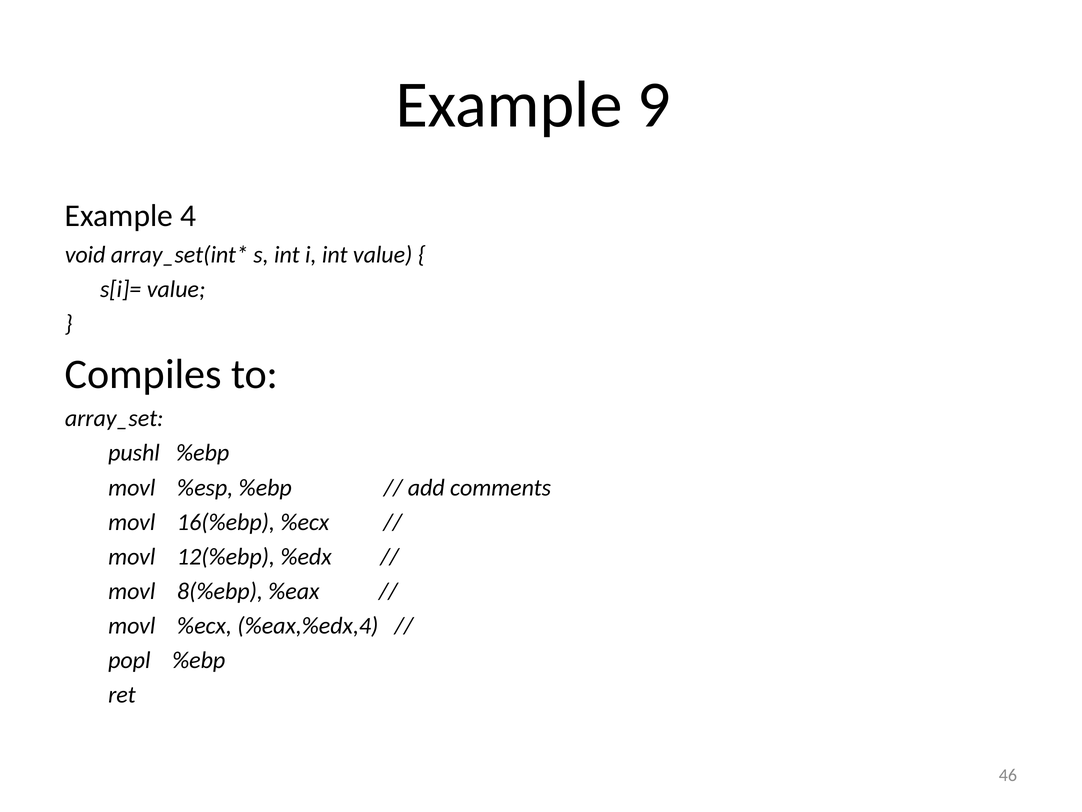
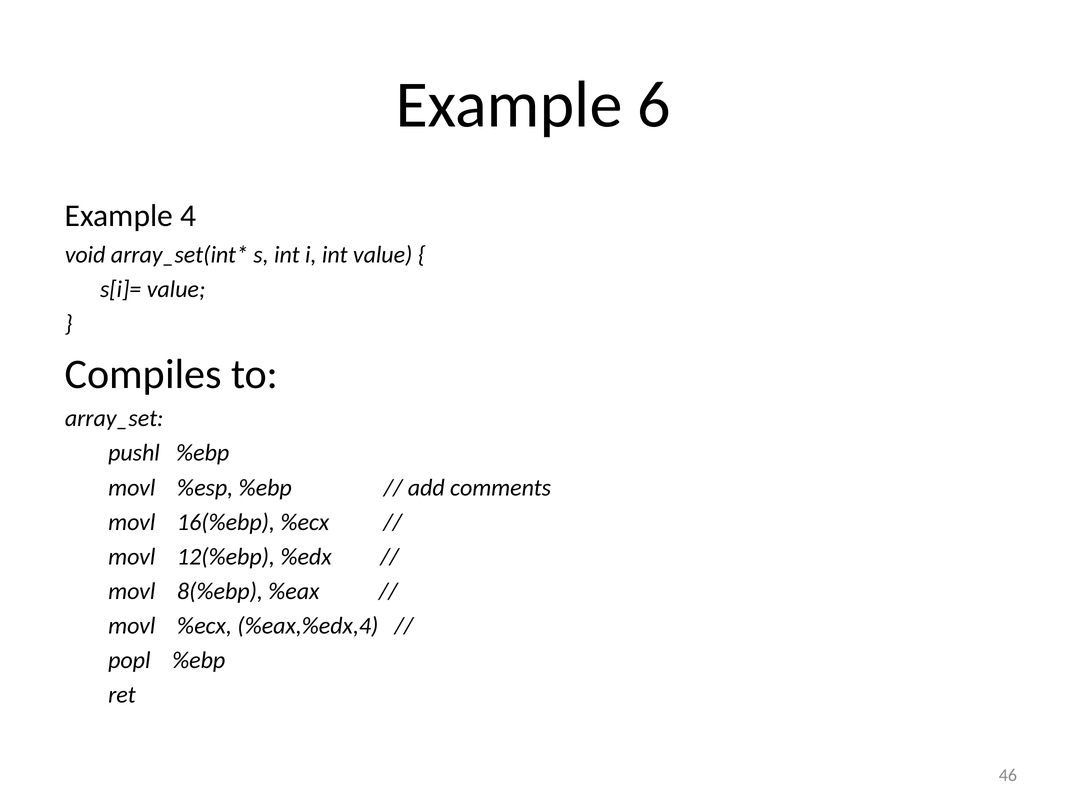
9: 9 -> 6
